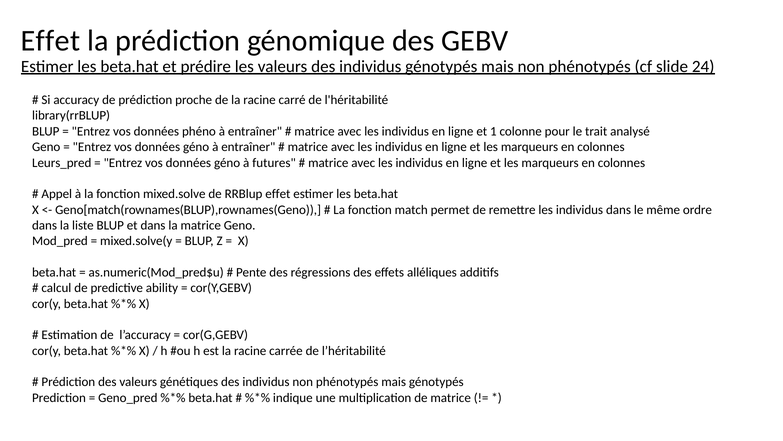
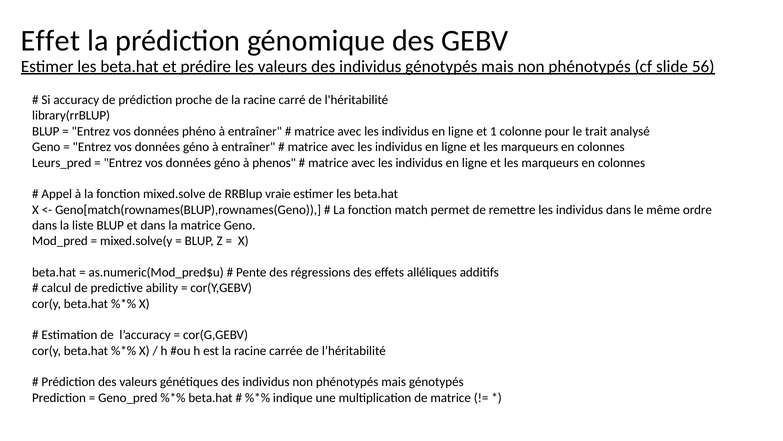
24: 24 -> 56
futures: futures -> phenos
RRBlup effet: effet -> vraie
